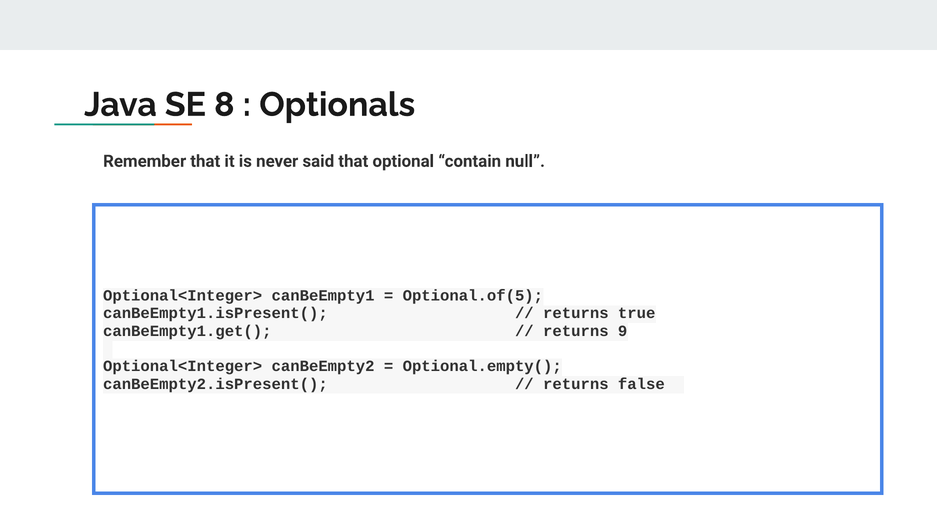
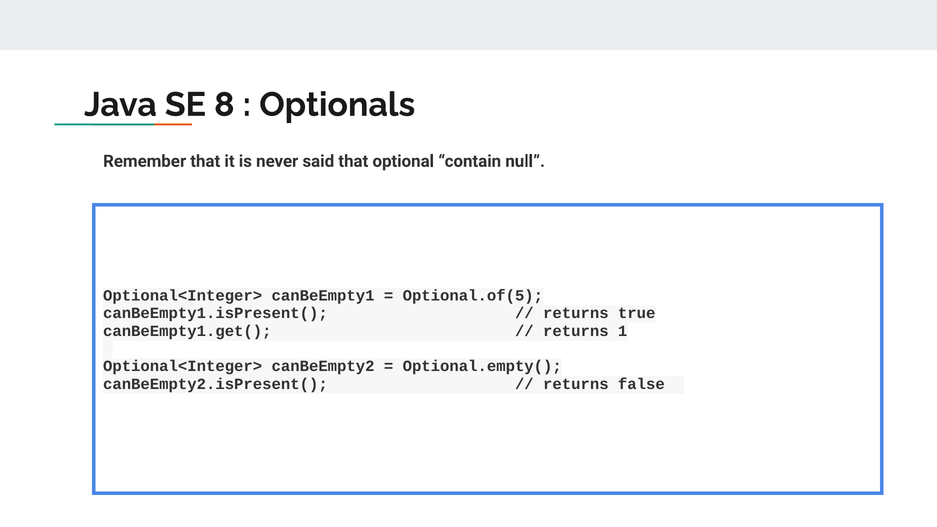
9: 9 -> 1
